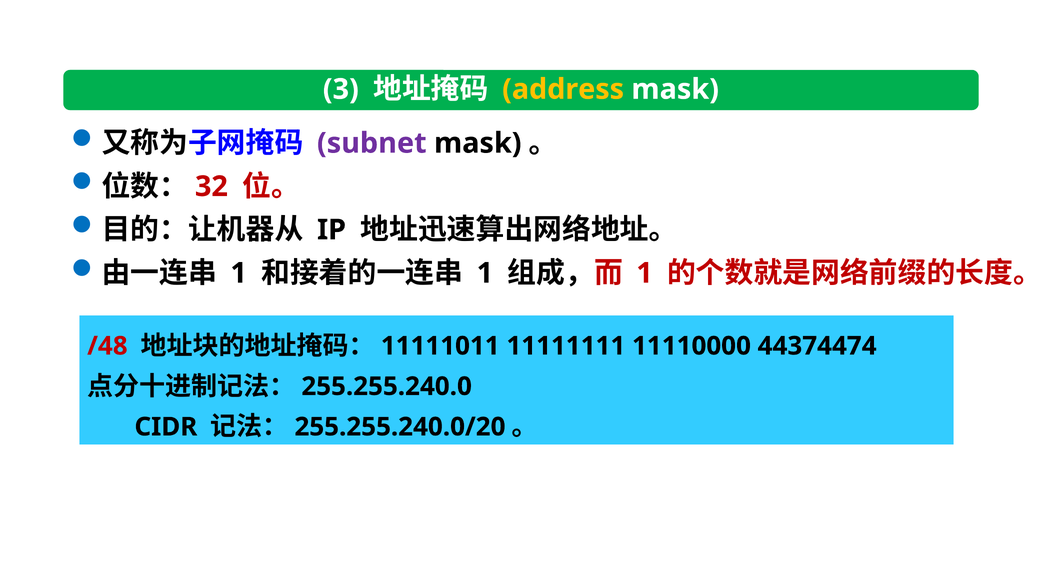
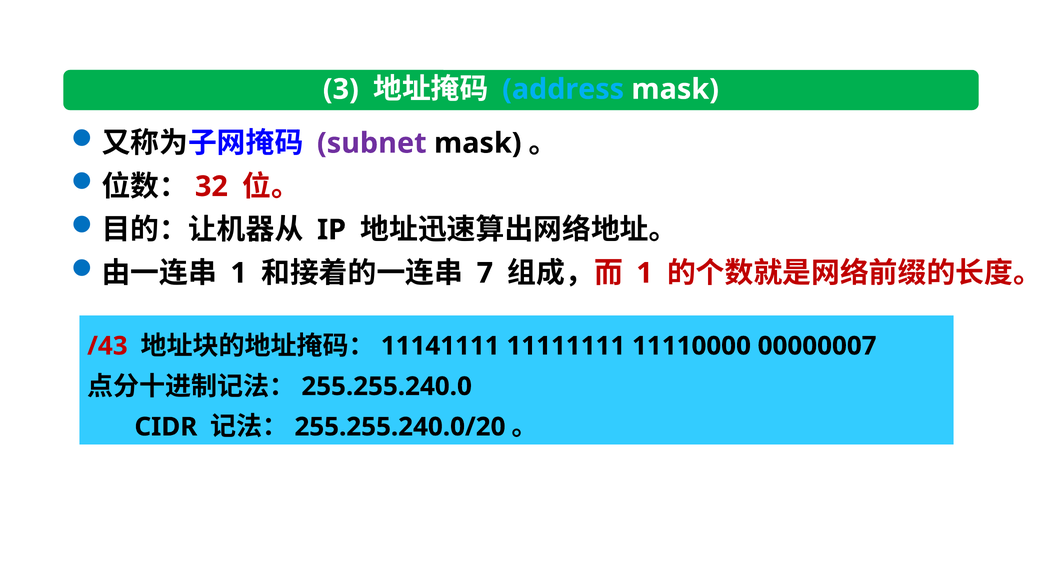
address colour: yellow -> light blue
1 at (485, 273): 1 -> 7
/48: /48 -> /43
11111011: 11111011 -> 11141111
44374474: 44374474 -> 00000007
